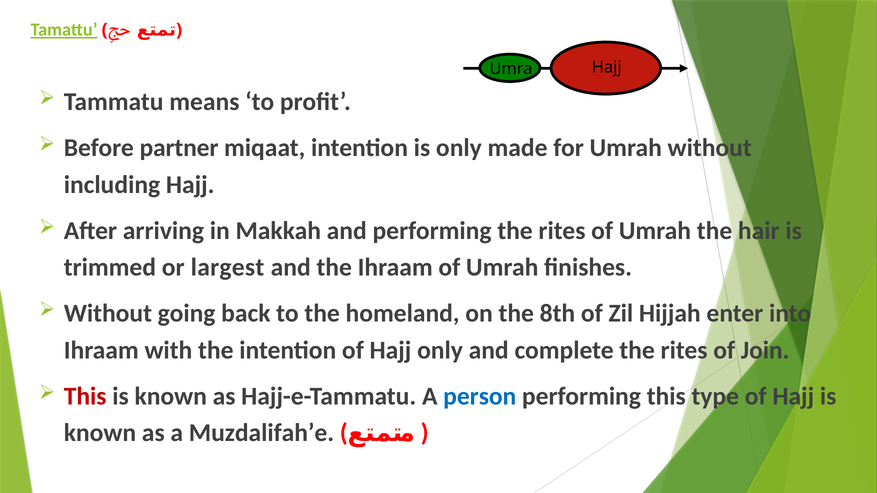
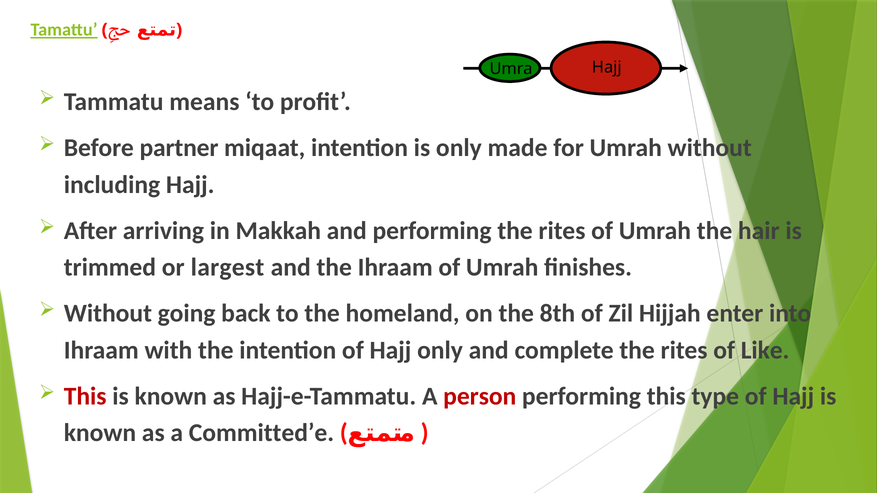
Join: Join -> Like
person colour: blue -> red
Muzdalifah’e: Muzdalifah’e -> Committed’e
